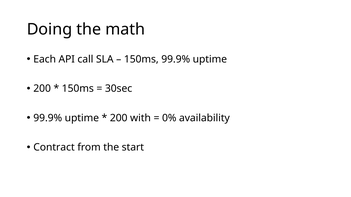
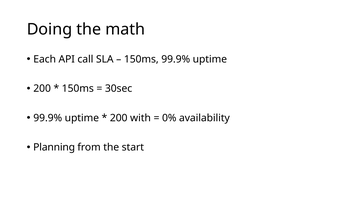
Contract: Contract -> Planning
